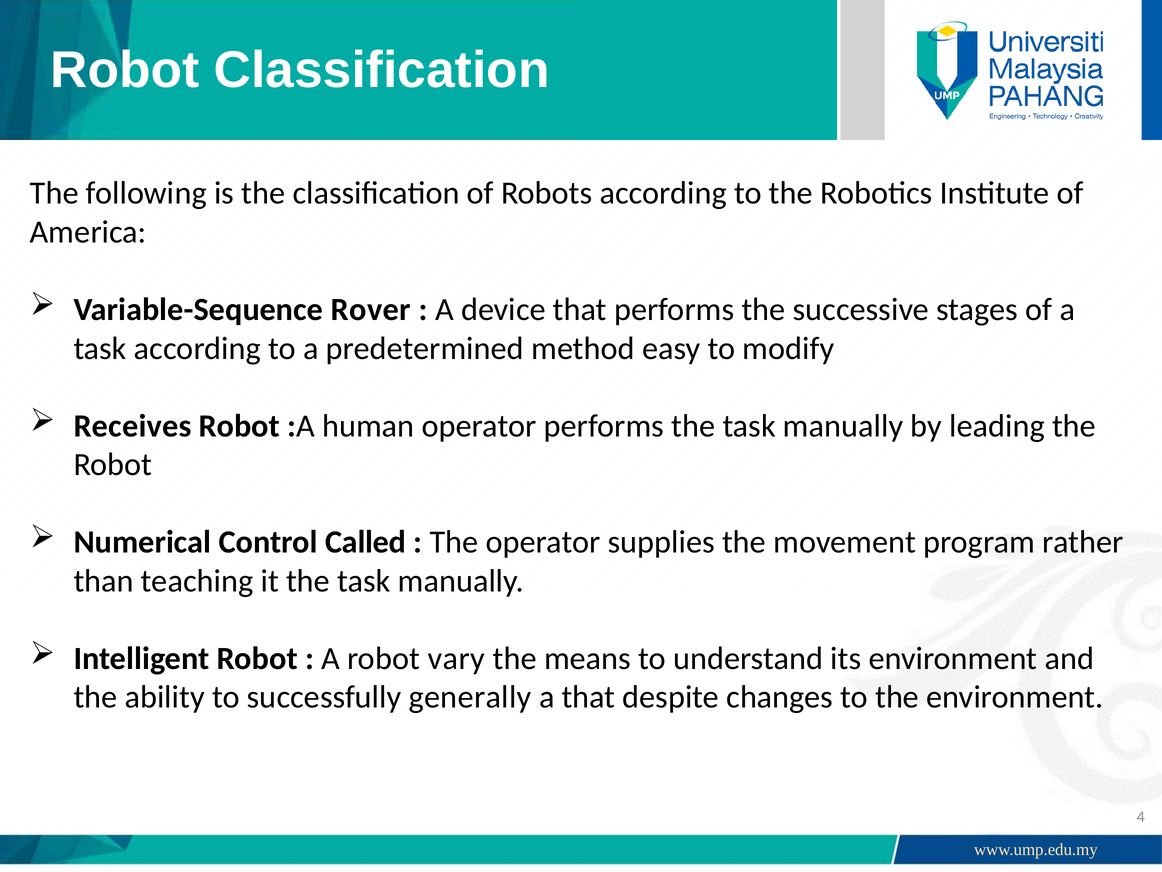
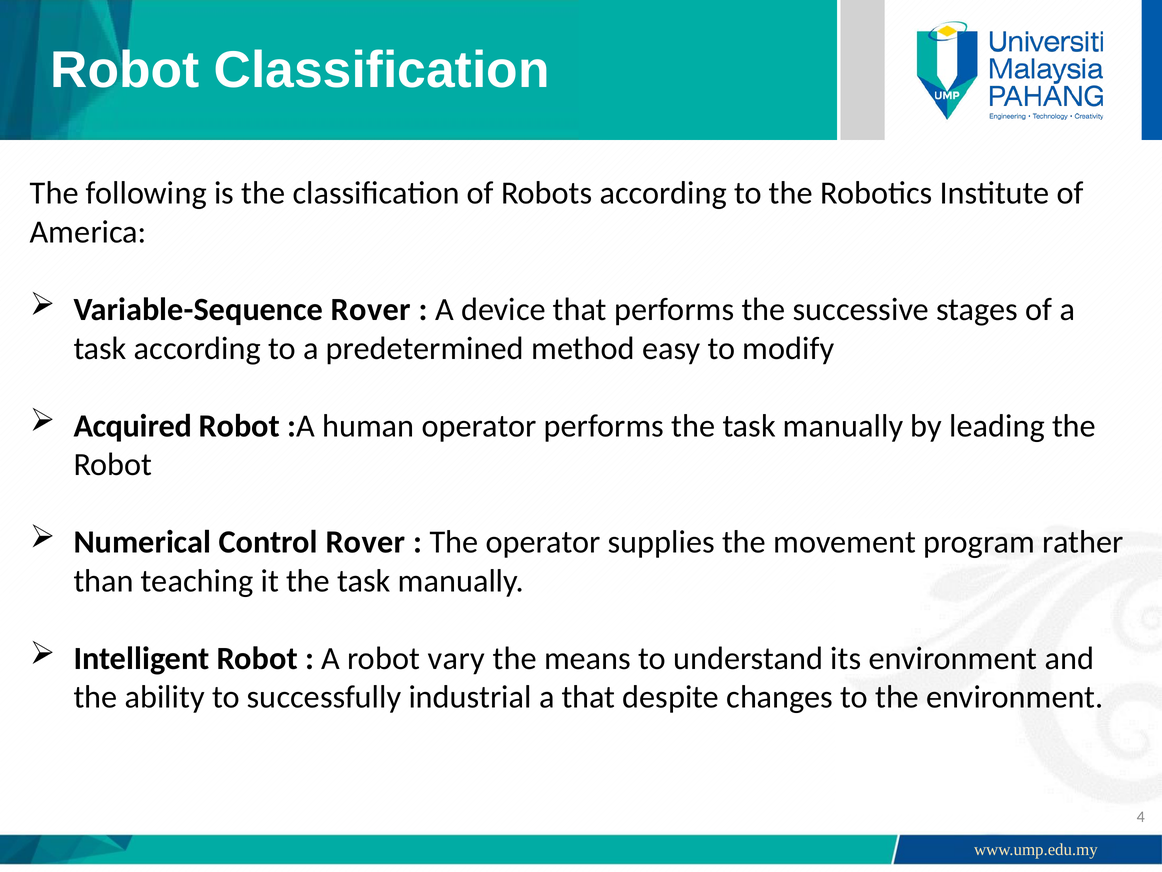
Receives: Receives -> Acquired
Control Called: Called -> Rover
generally: generally -> industrial
